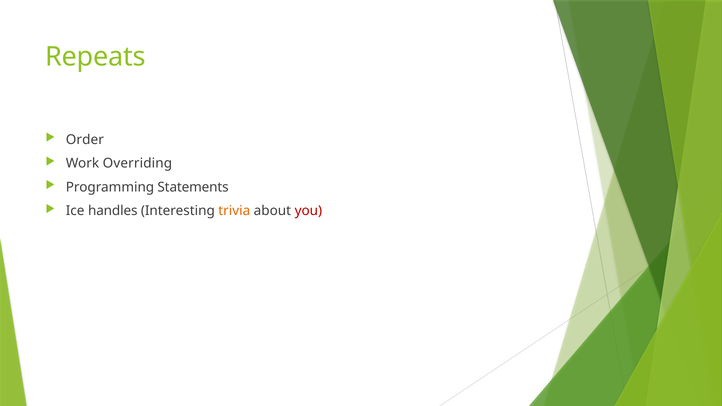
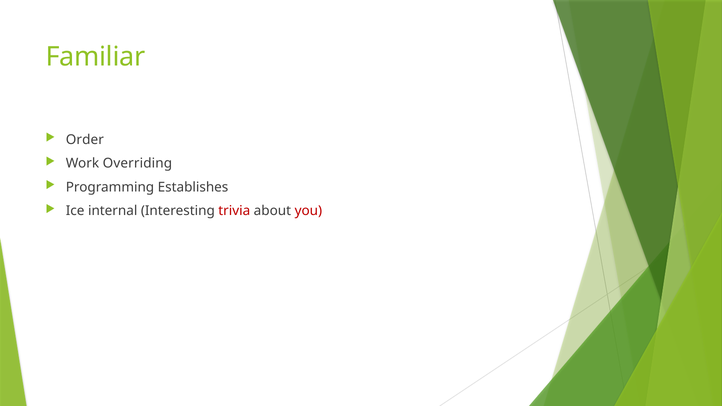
Repeats: Repeats -> Familiar
Statements: Statements -> Establishes
handles: handles -> internal
trivia colour: orange -> red
